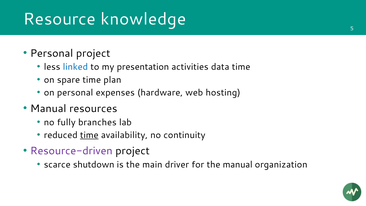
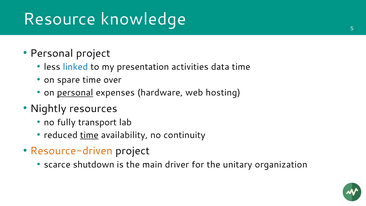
plan: plan -> over
personal at (75, 93) underline: none -> present
Manual at (48, 108): Manual -> Nightly
branches: branches -> transport
Resource-driven colour: purple -> orange
the manual: manual -> unitary
